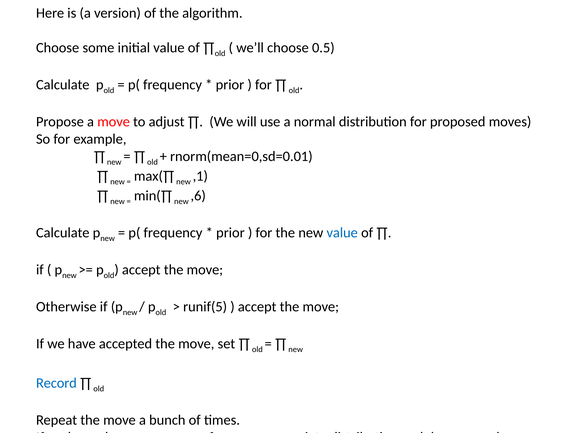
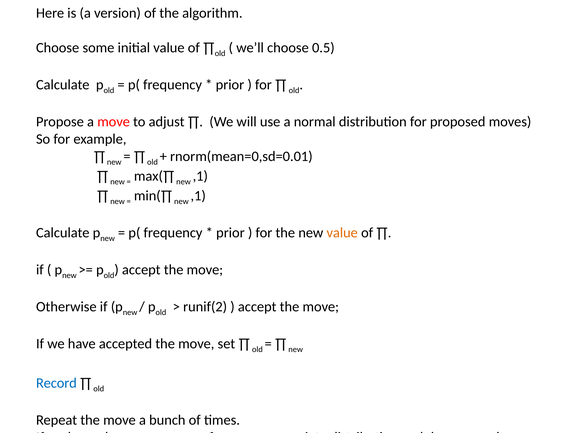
min(∏ new ,6: ,6 -> ,1
value at (342, 233) colour: blue -> orange
runif(5: runif(5 -> runif(2
